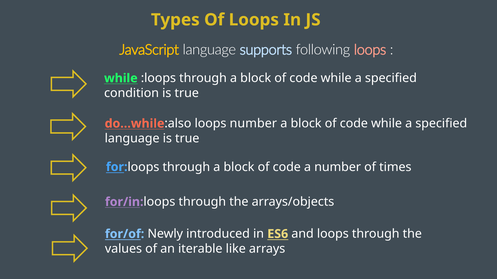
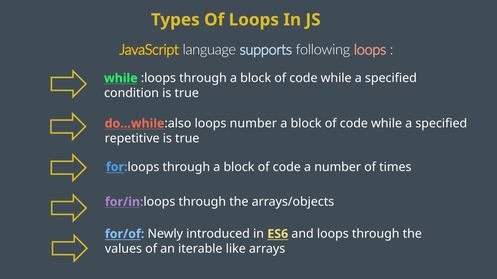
language at (132, 139): language -> repetitive
